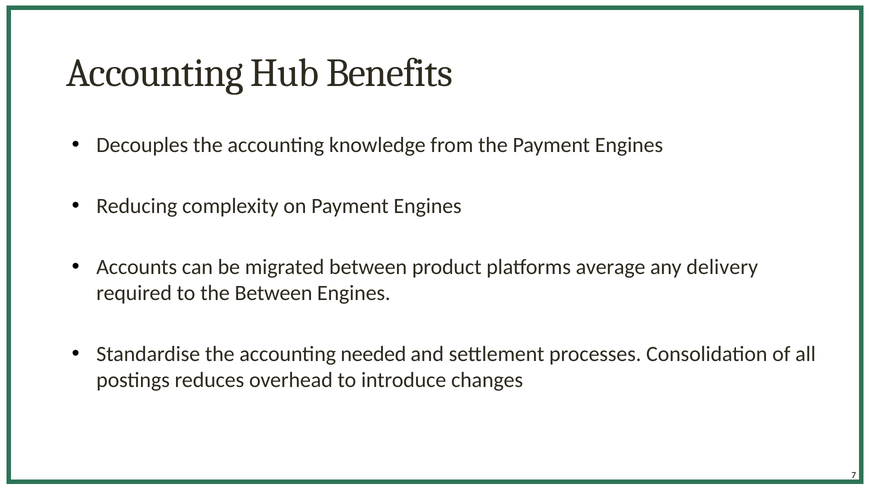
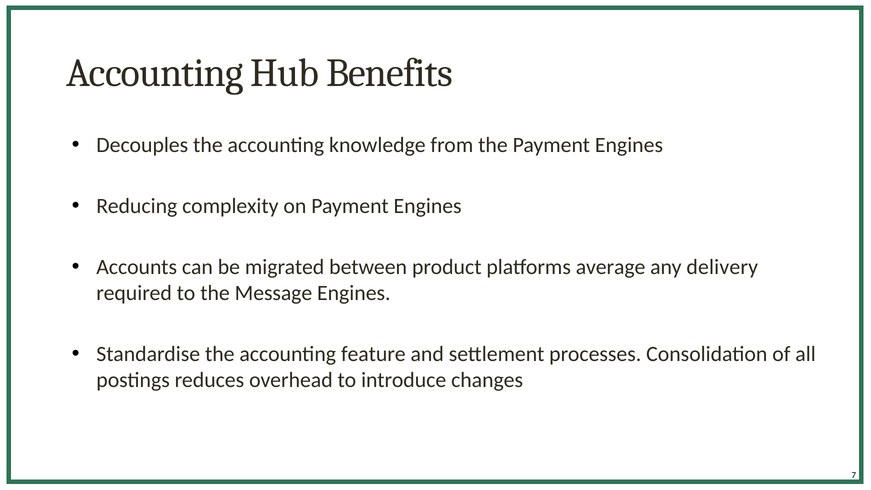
the Between: Between -> Message
needed: needed -> feature
